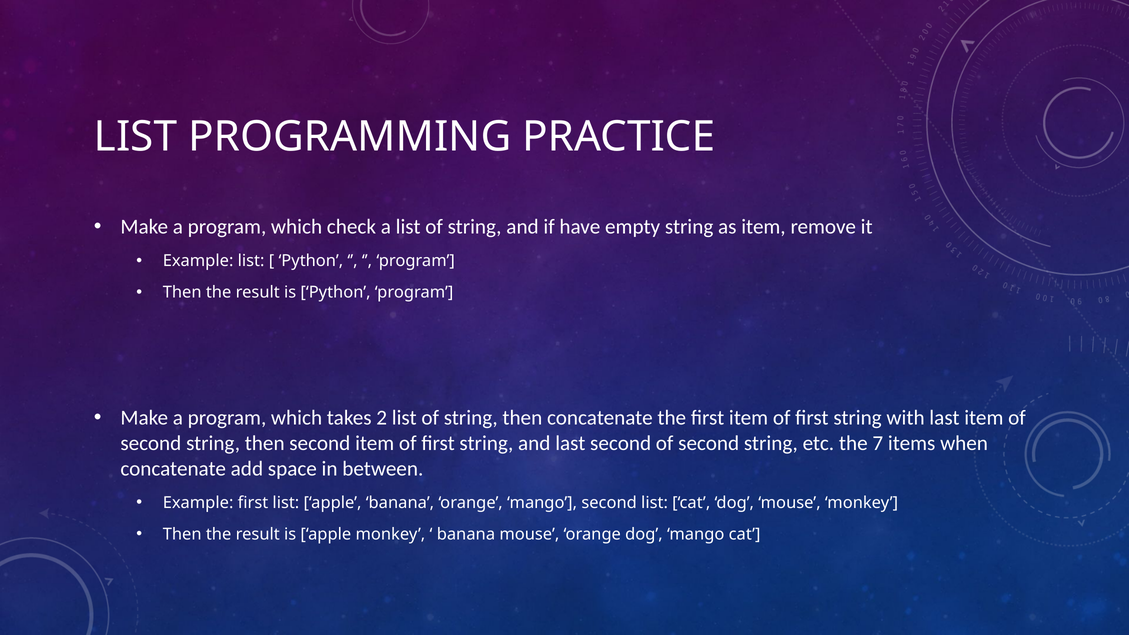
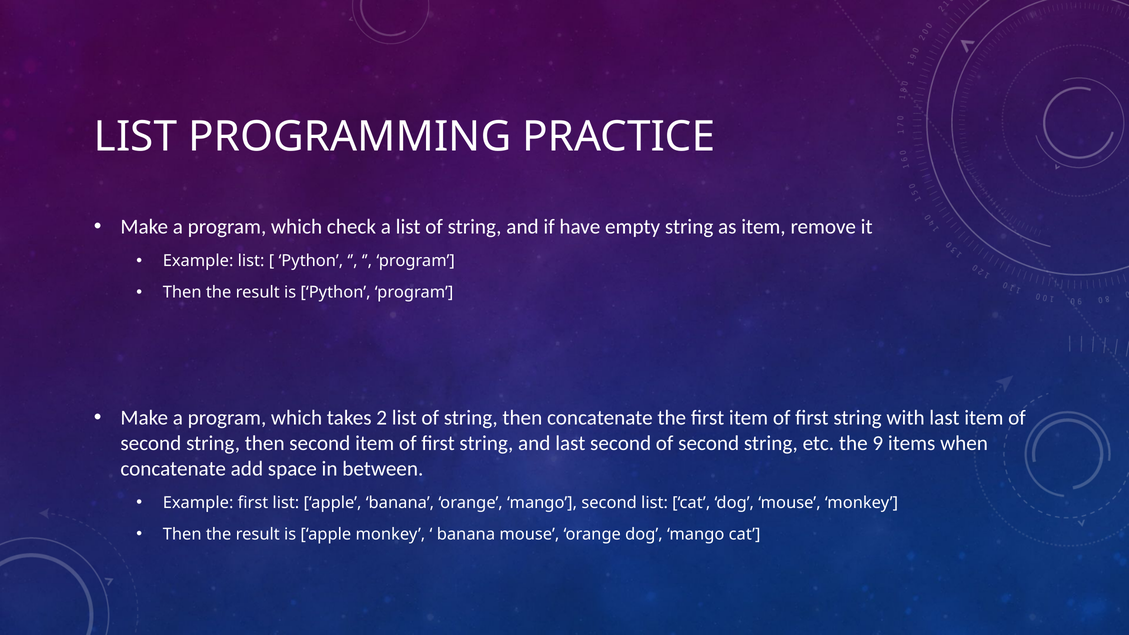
7: 7 -> 9
